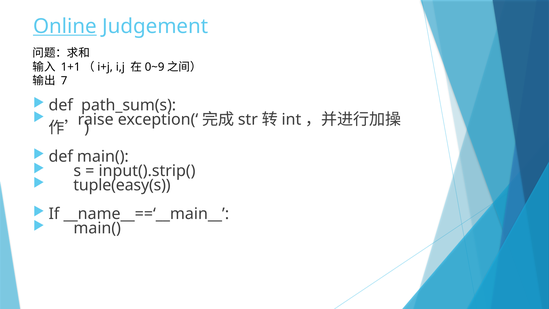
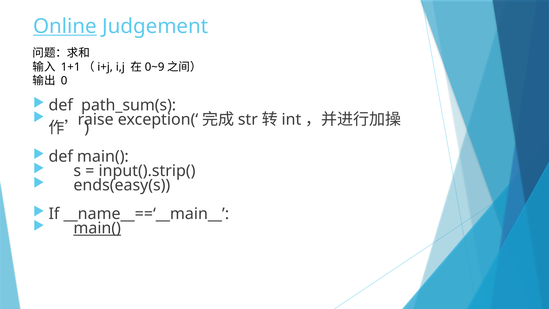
7: 7 -> 0
tuple(easy(s: tuple(easy(s -> ends(easy(s
main( at (97, 228) underline: none -> present
